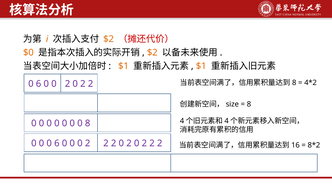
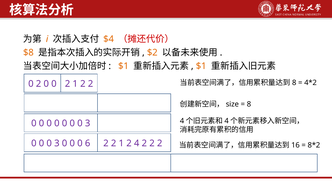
$2 at (109, 39): $2 -> $4
$0: $0 -> $8
6 at (39, 84): 6 -> 2
0 0 2 0: 0 -> 1
8 at (88, 123): 8 -> 3
6 at (57, 143): 6 -> 3
0 0 0 2: 2 -> 6
0 at (121, 143): 0 -> 1
0 at (137, 143): 0 -> 4
